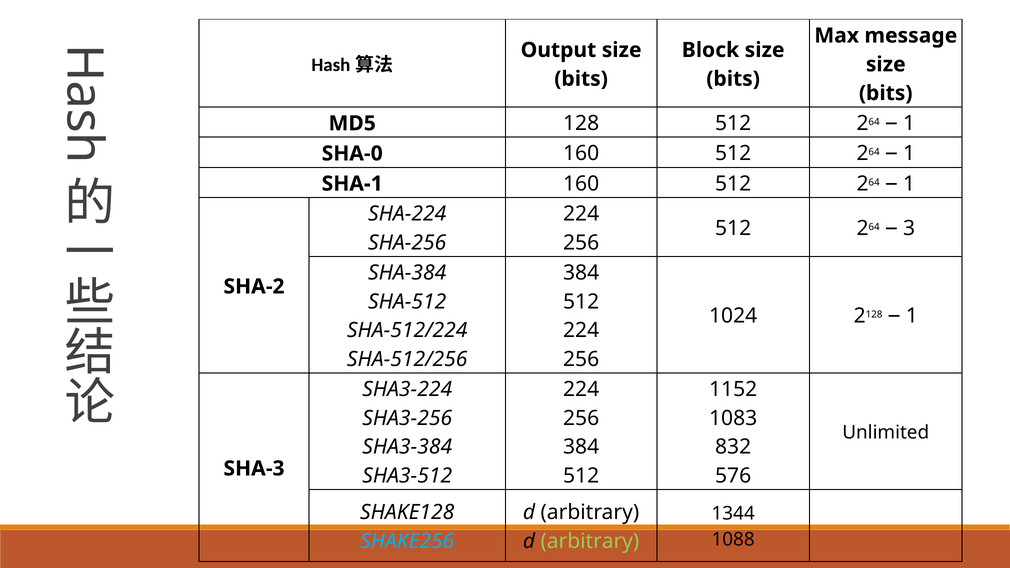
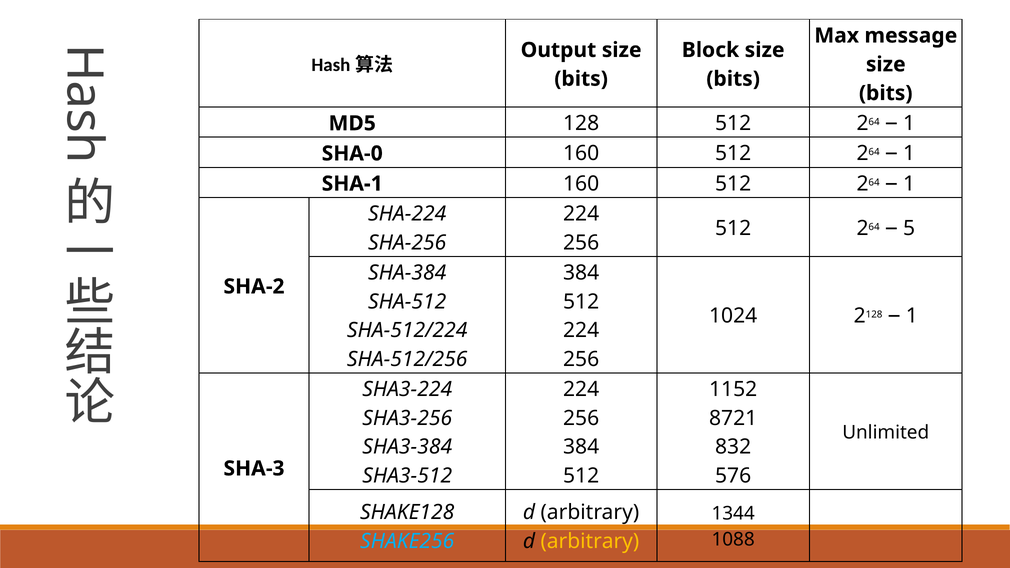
3: 3 -> 5
1083: 1083 -> 8721
arbitrary at (590, 541) colour: light green -> yellow
